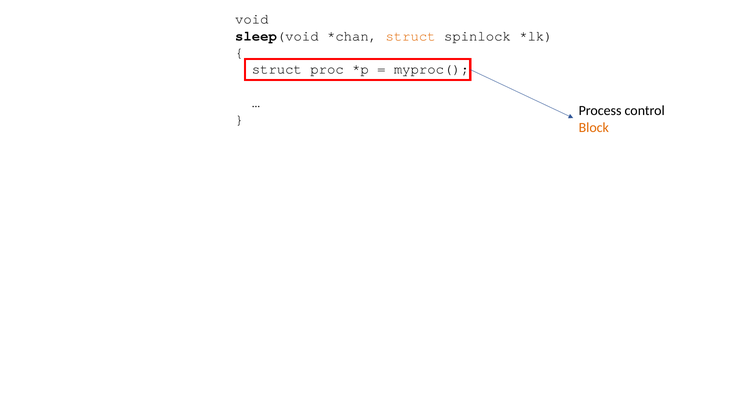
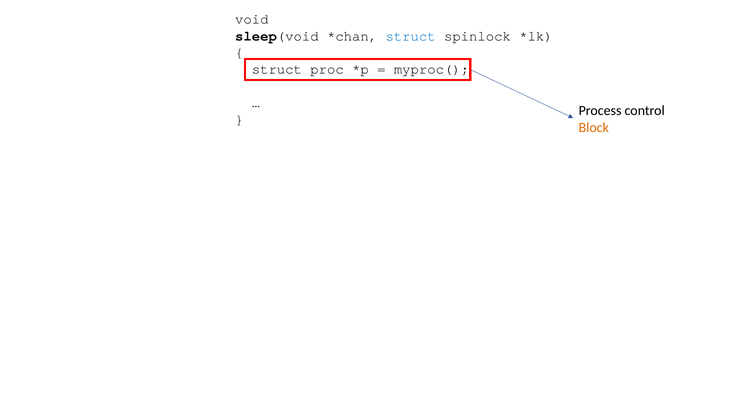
struct at (411, 36) colour: orange -> blue
